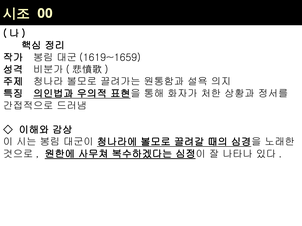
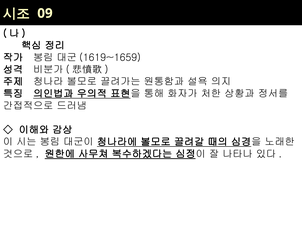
00: 00 -> 09
